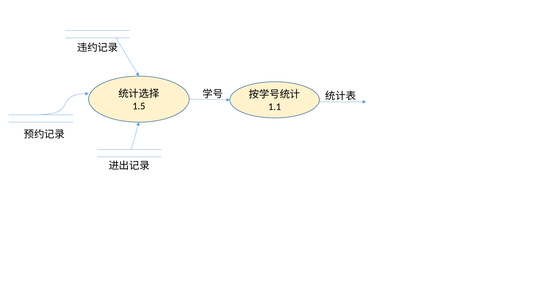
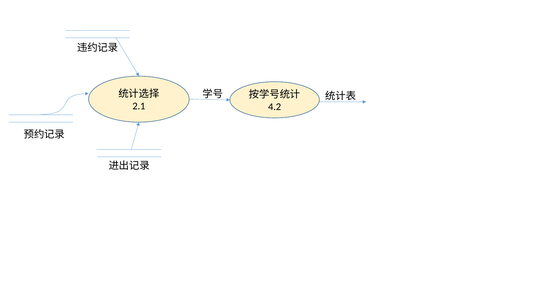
1.5: 1.5 -> 2.1
1.1: 1.1 -> 4.2
